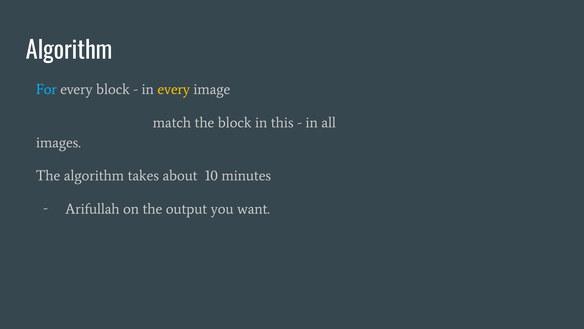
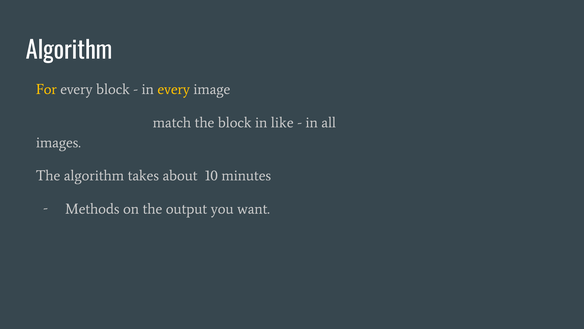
For colour: light blue -> yellow
this: this -> like
Arifullah: Arifullah -> Methods
